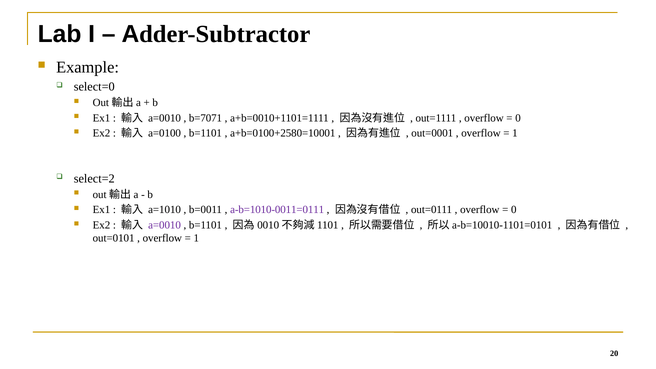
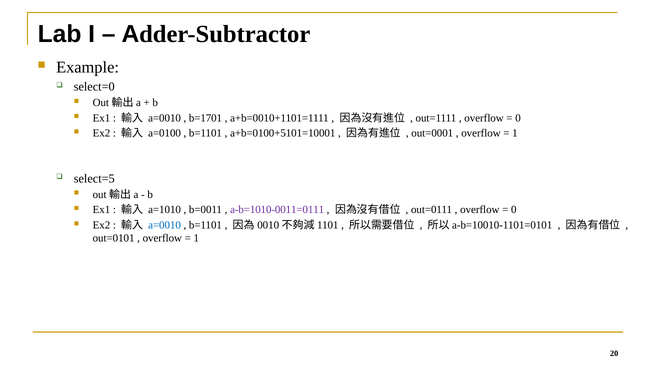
b=7071: b=7071 -> b=1701
a+b=0100+2580=10001: a+b=0100+2580=10001 -> a+b=0100+5101=10001
select=2: select=2 -> select=5
a=0010 at (165, 225) colour: purple -> blue
